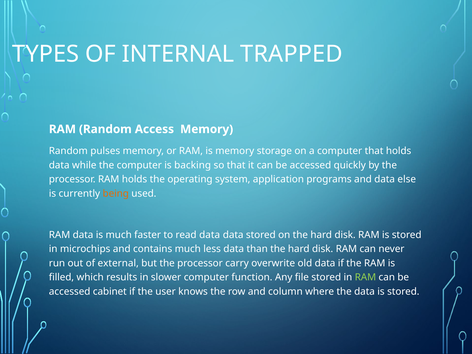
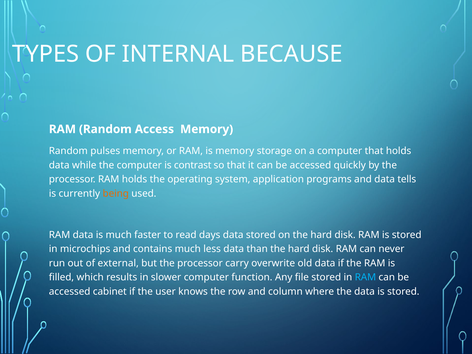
TRAPPED: TRAPPED -> BECAUSE
backing: backing -> contrast
else: else -> tells
read data: data -> days
RAM at (365, 277) colour: light green -> light blue
